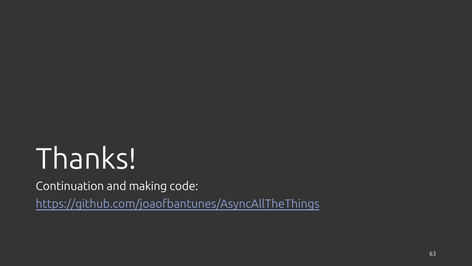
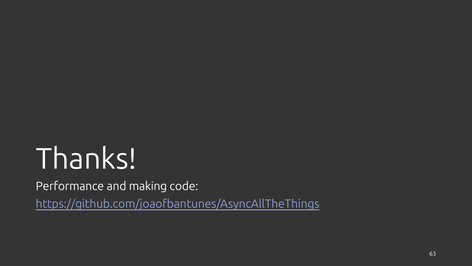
Continuation: Continuation -> Performance
